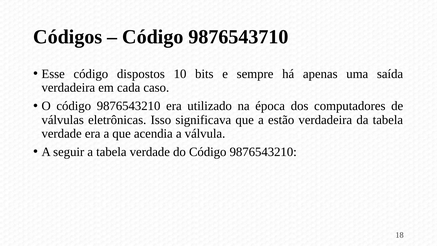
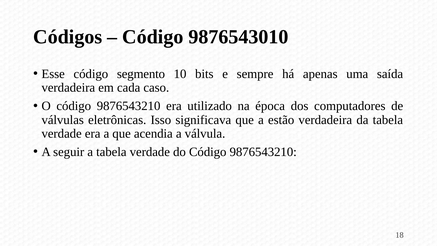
9876543710: 9876543710 -> 9876543010
dispostos: dispostos -> segmento
